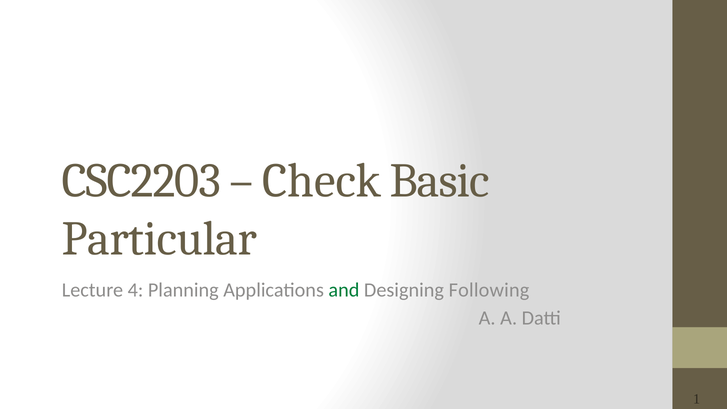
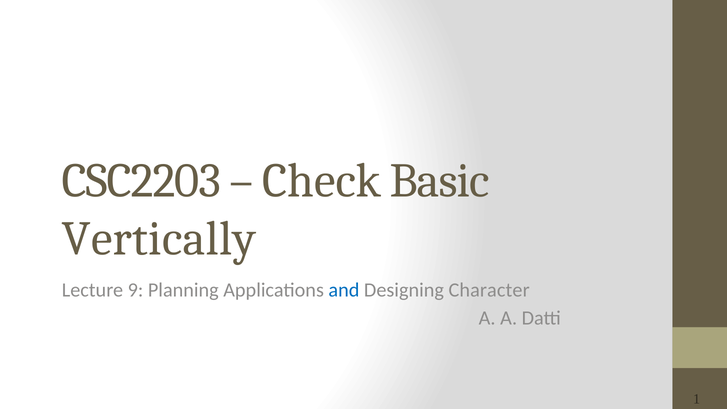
Particular: Particular -> Vertically
4: 4 -> 9
and colour: green -> blue
Following: Following -> Character
